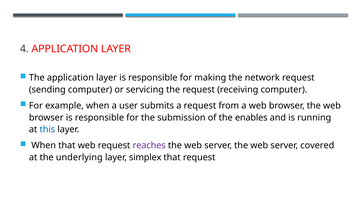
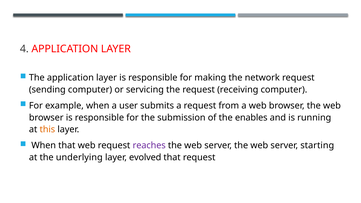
this colour: blue -> orange
covered: covered -> starting
simplex: simplex -> evolved
